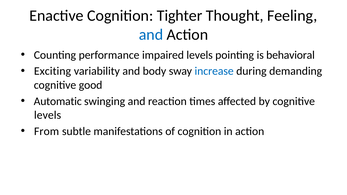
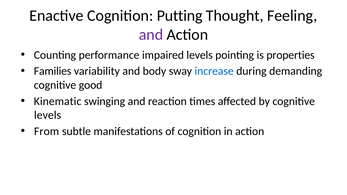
Tighter: Tighter -> Putting
and at (151, 35) colour: blue -> purple
behavioral: behavioral -> properties
Exciting: Exciting -> Families
Automatic: Automatic -> Kinematic
